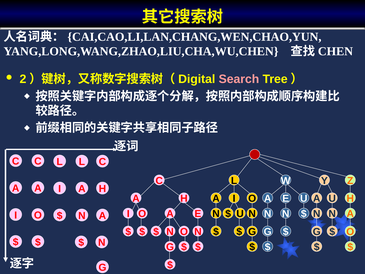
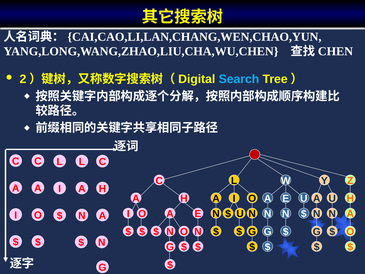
Search colour: pink -> light blue
